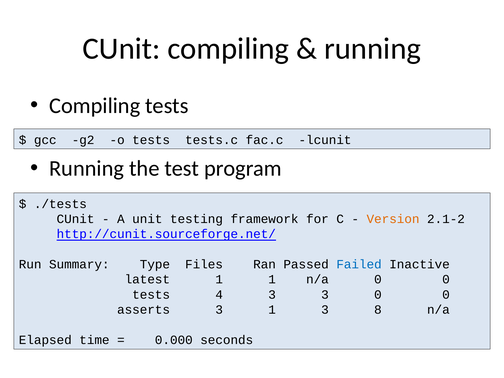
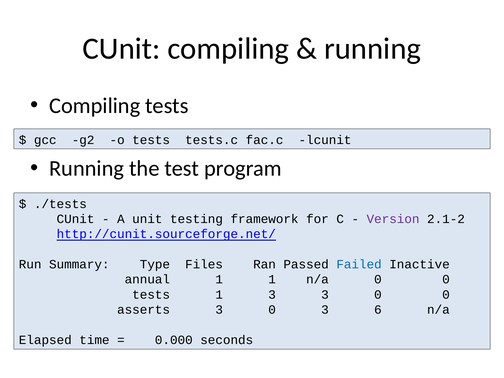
Version colour: orange -> purple
latest: latest -> annual
tests 4: 4 -> 1
asserts 3 1: 1 -> 0
8: 8 -> 6
